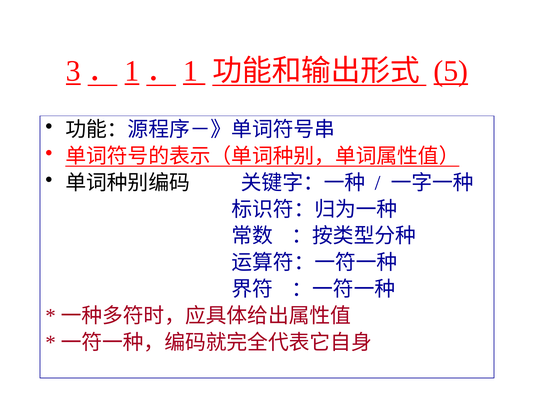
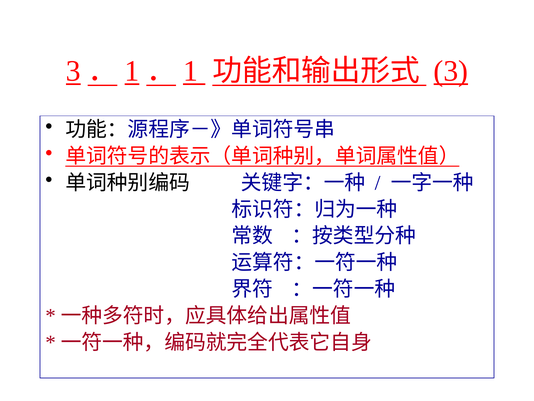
5 at (451, 71): 5 -> 3
